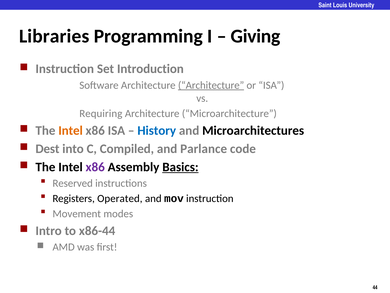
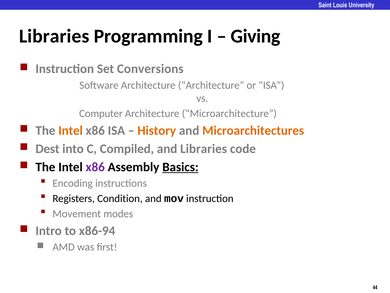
Introduction: Introduction -> Conversions
Architecture at (211, 85) underline: present -> none
Requiring: Requiring -> Computer
History colour: blue -> orange
Microarchitectures colour: black -> orange
and Parlance: Parlance -> Libraries
Reserved: Reserved -> Encoding
Operated: Operated -> Condition
x86-44: x86-44 -> x86-94
